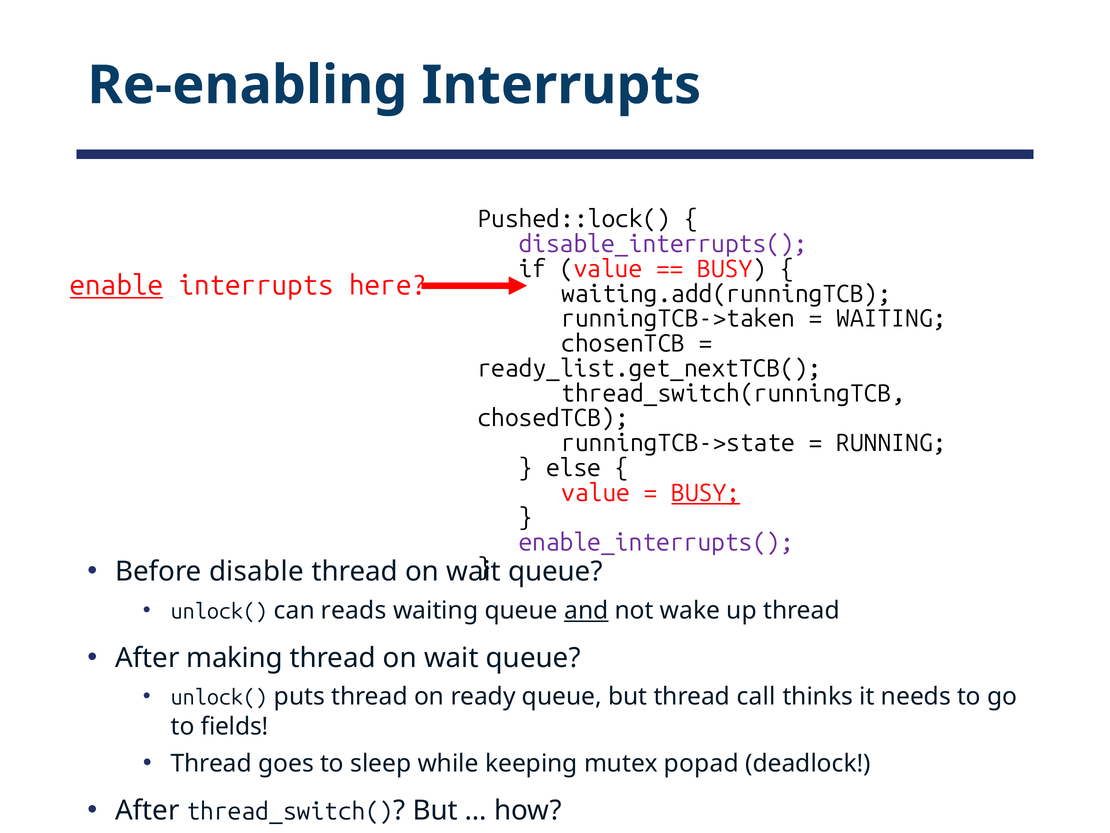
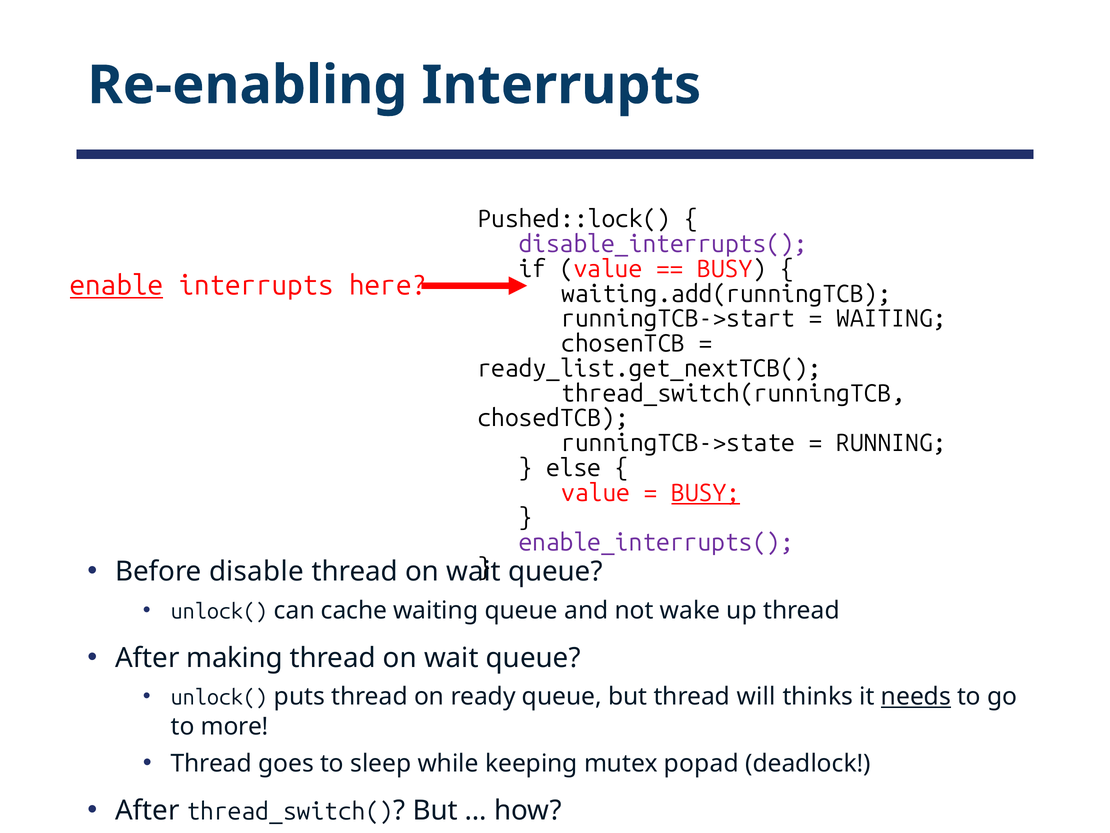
runningTCB->taken: runningTCB->taken -> runningTCB->start
reads: reads -> cache
and underline: present -> none
call: call -> will
needs underline: none -> present
fields: fields -> more
